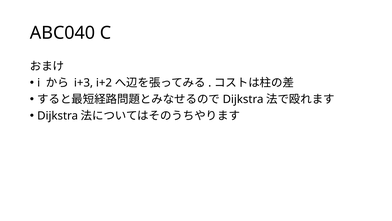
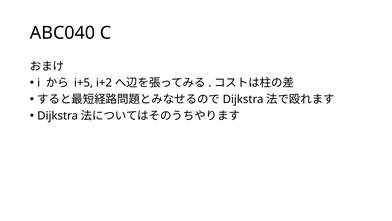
i+3: i+3 -> i+5
